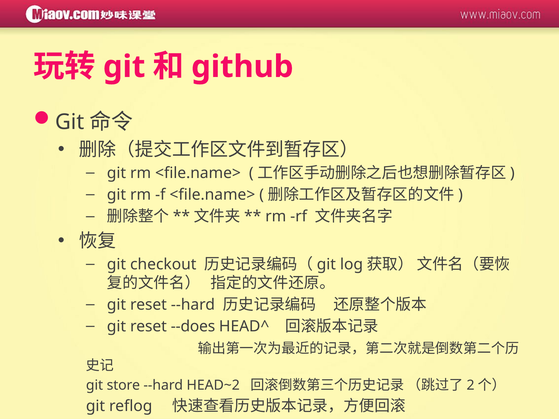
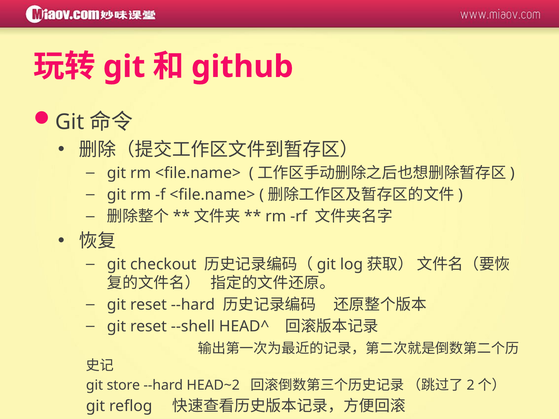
--does: --does -> --shell
